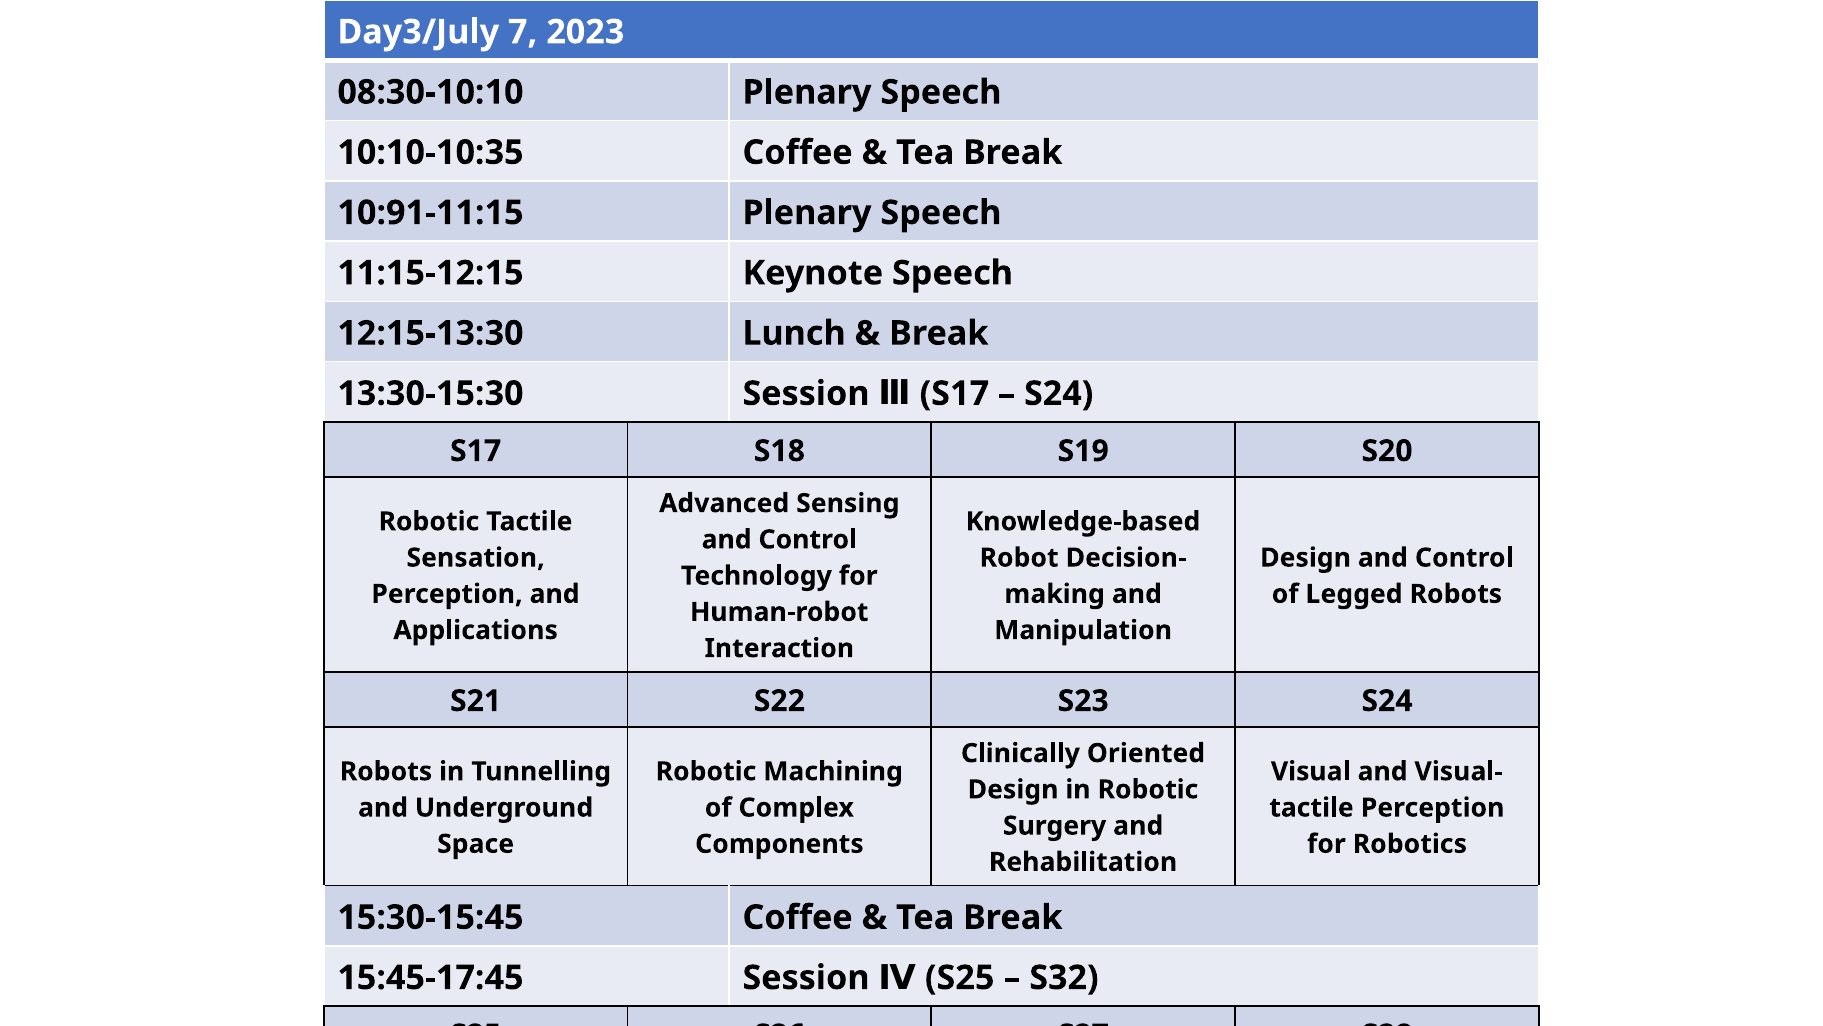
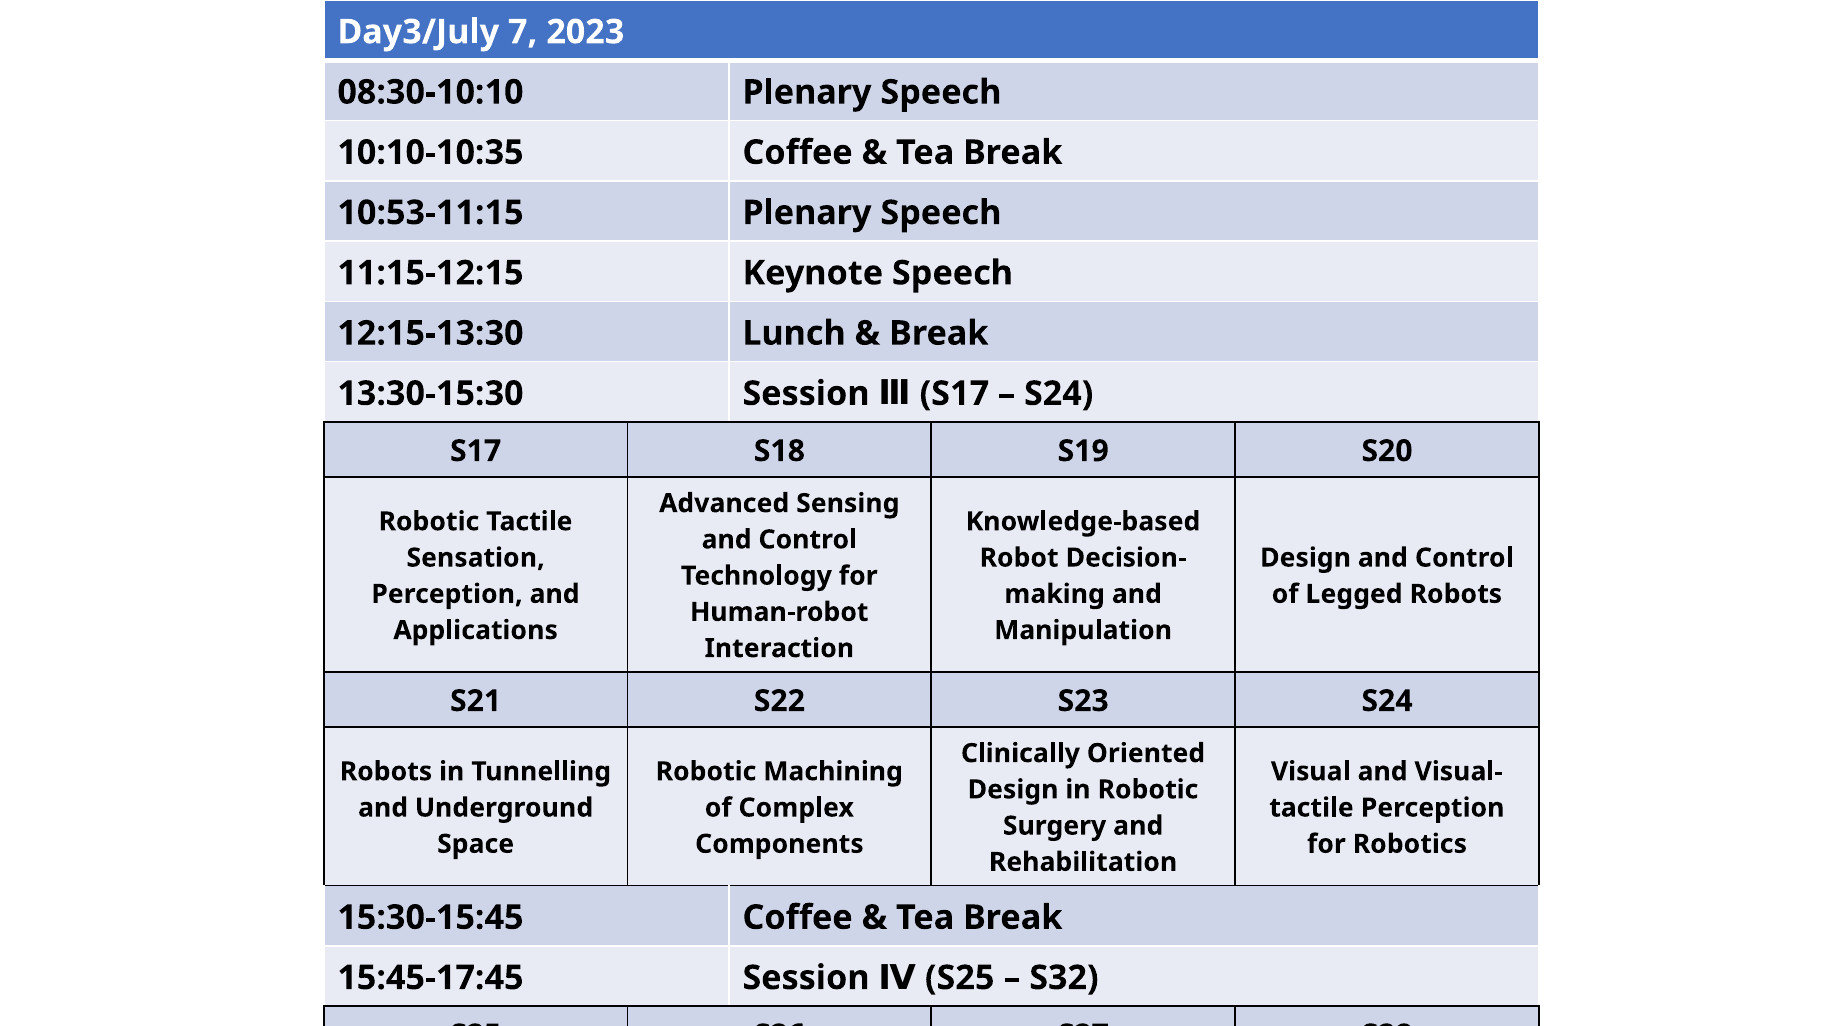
10:91-11:15: 10:91-11:15 -> 10:53-11:15
